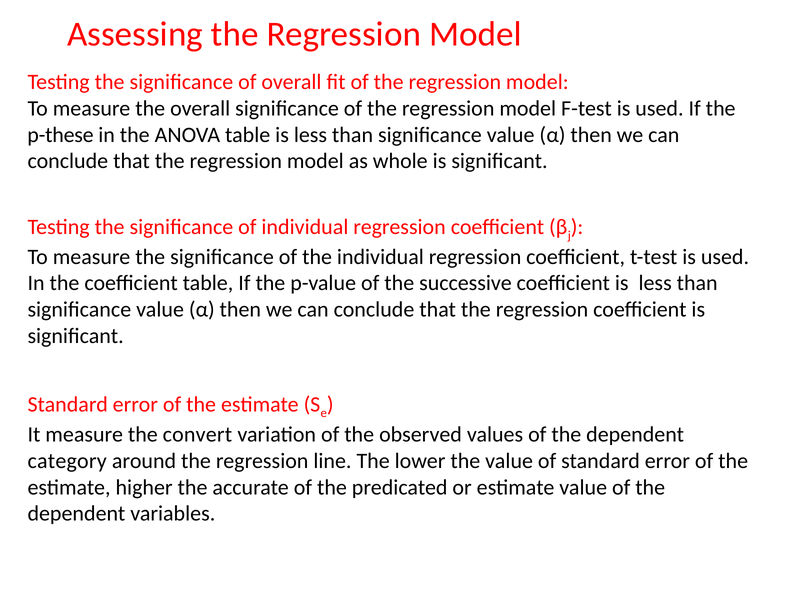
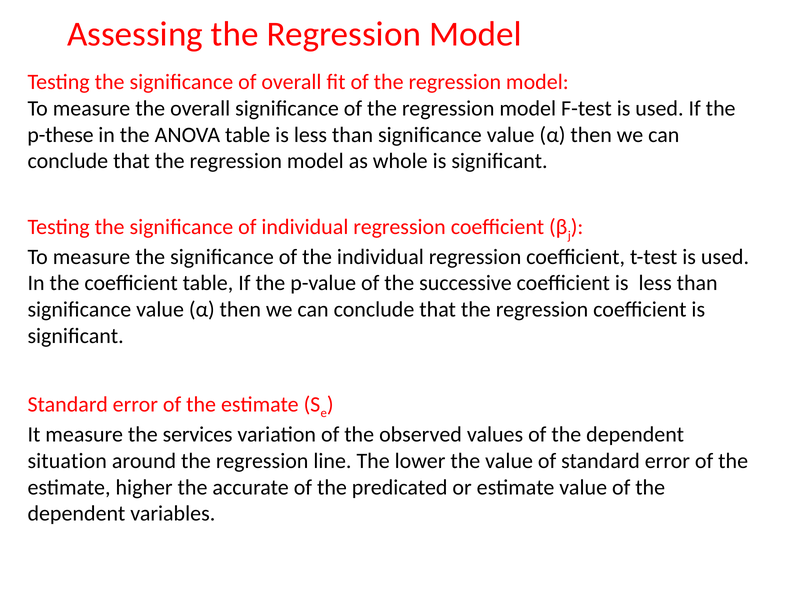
convert: convert -> services
category: category -> situation
